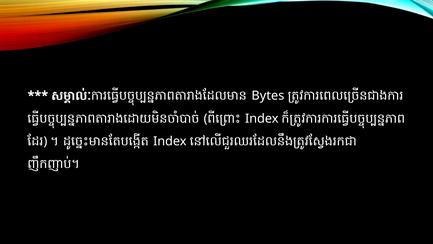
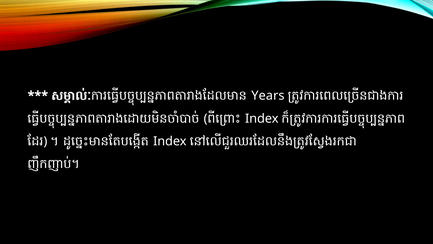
Bytes: Bytes -> Years
